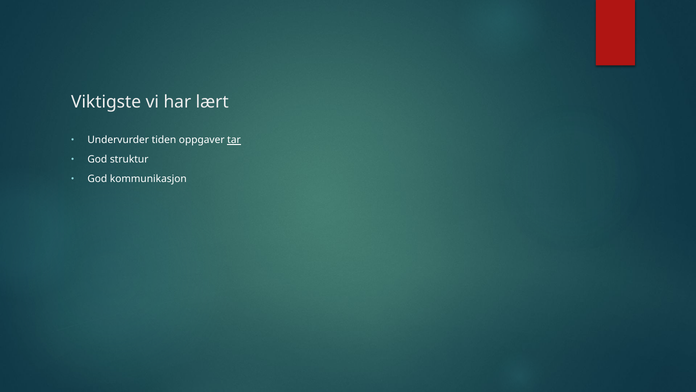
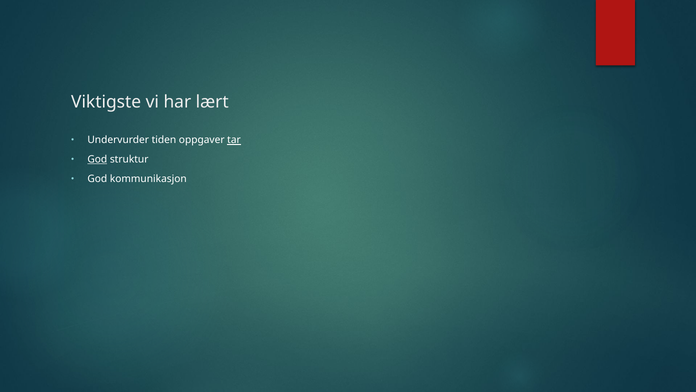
God at (97, 159) underline: none -> present
